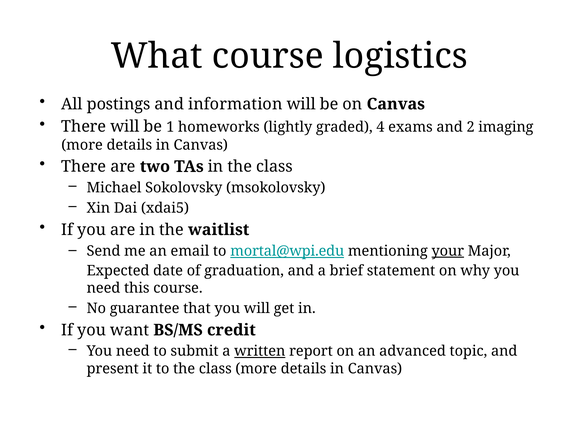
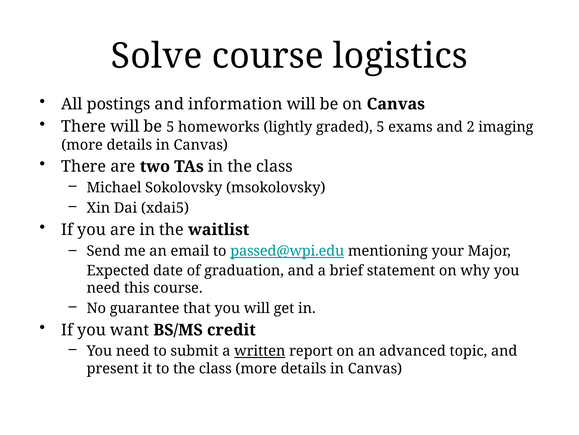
What: What -> Solve
be 1: 1 -> 5
graded 4: 4 -> 5
mortal@wpi.edu: mortal@wpi.edu -> passed@wpi.edu
your underline: present -> none
